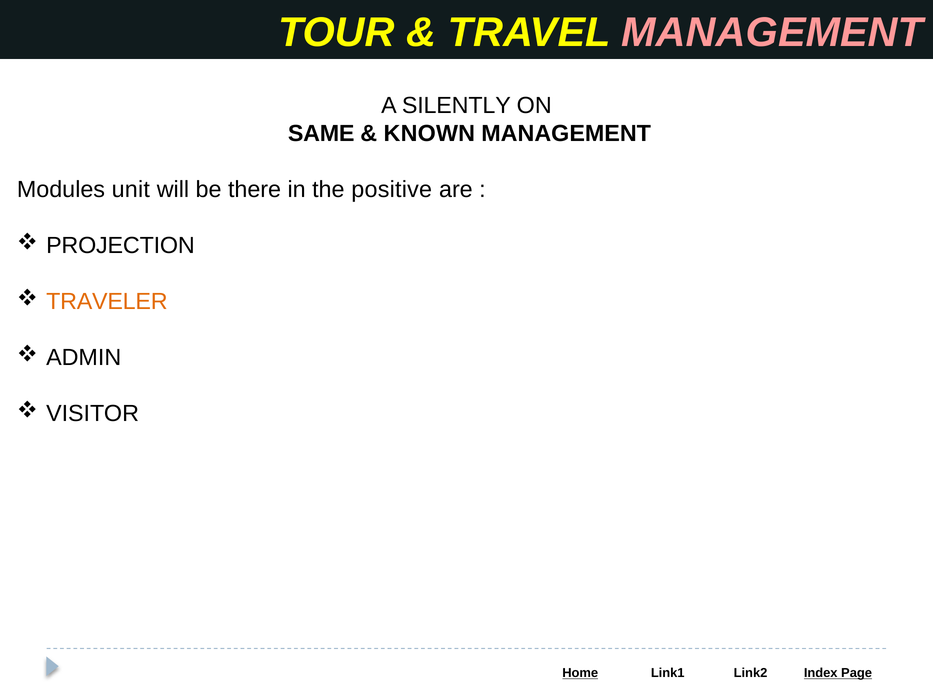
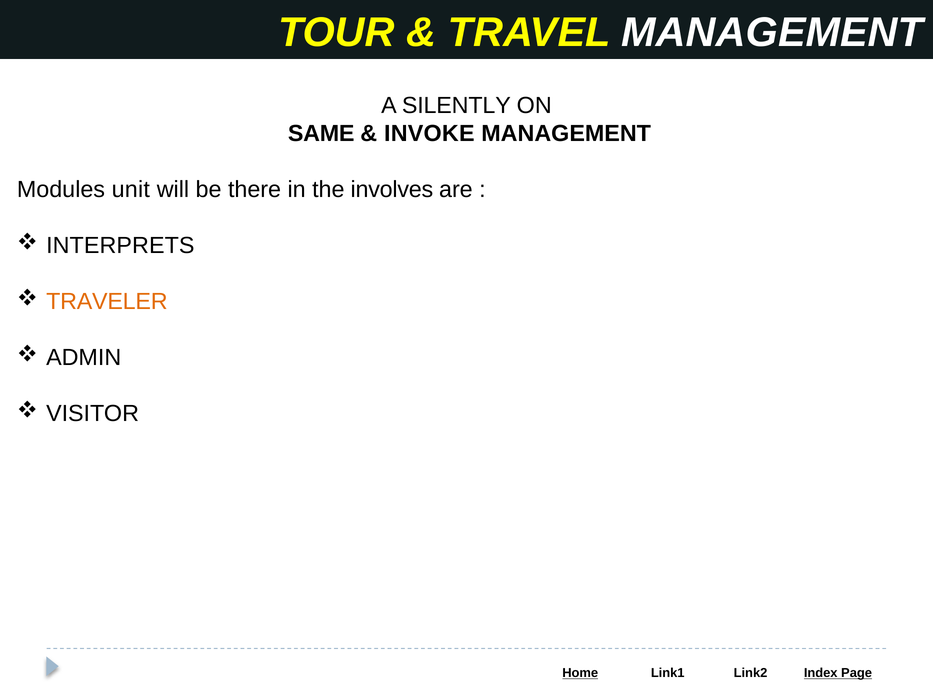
MANAGEMENT at (772, 32) colour: pink -> white
KNOWN: KNOWN -> INVOKE
positive: positive -> involves
PROJECTION: PROJECTION -> INTERPRETS
